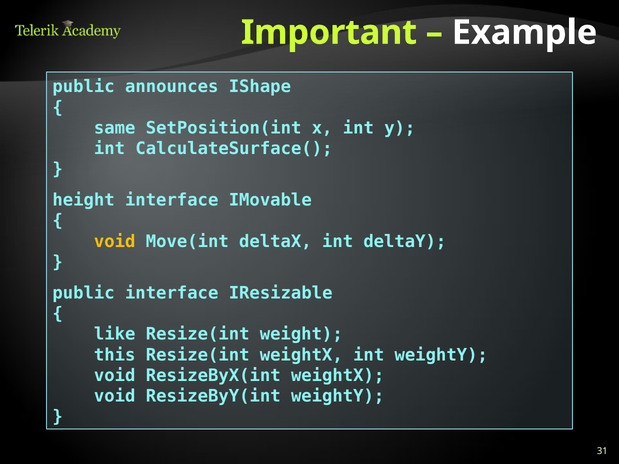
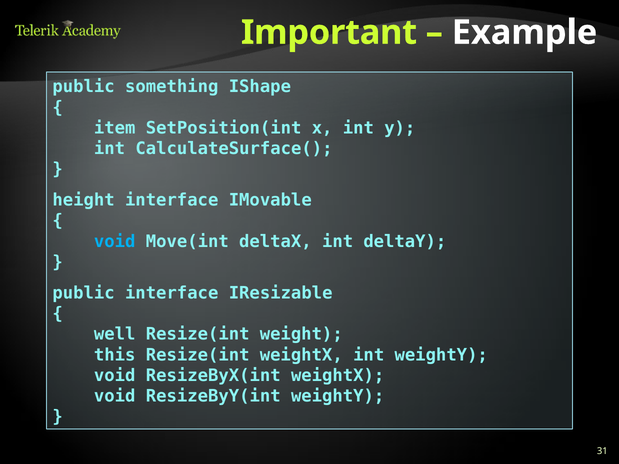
announces: announces -> something
same: same -> item
void at (115, 242) colour: yellow -> light blue
like: like -> well
